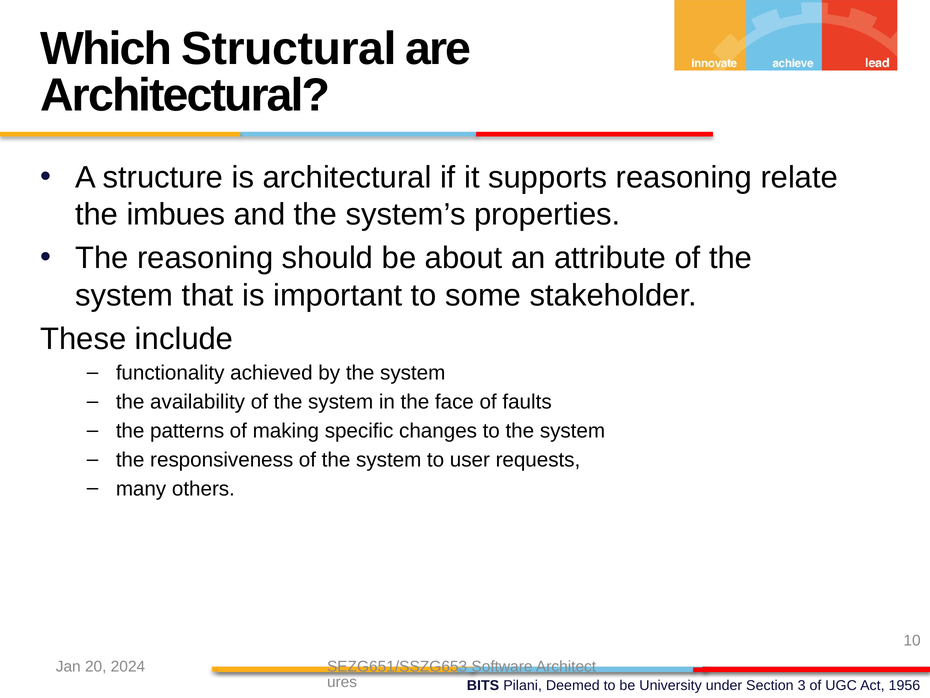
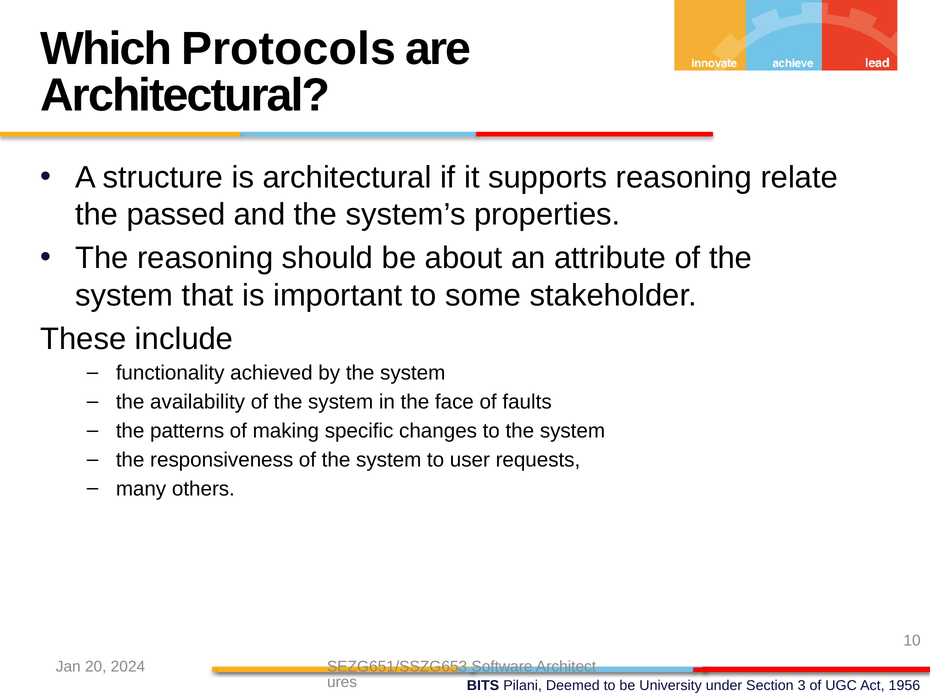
Structural: Structural -> Protocols
imbues: imbues -> passed
